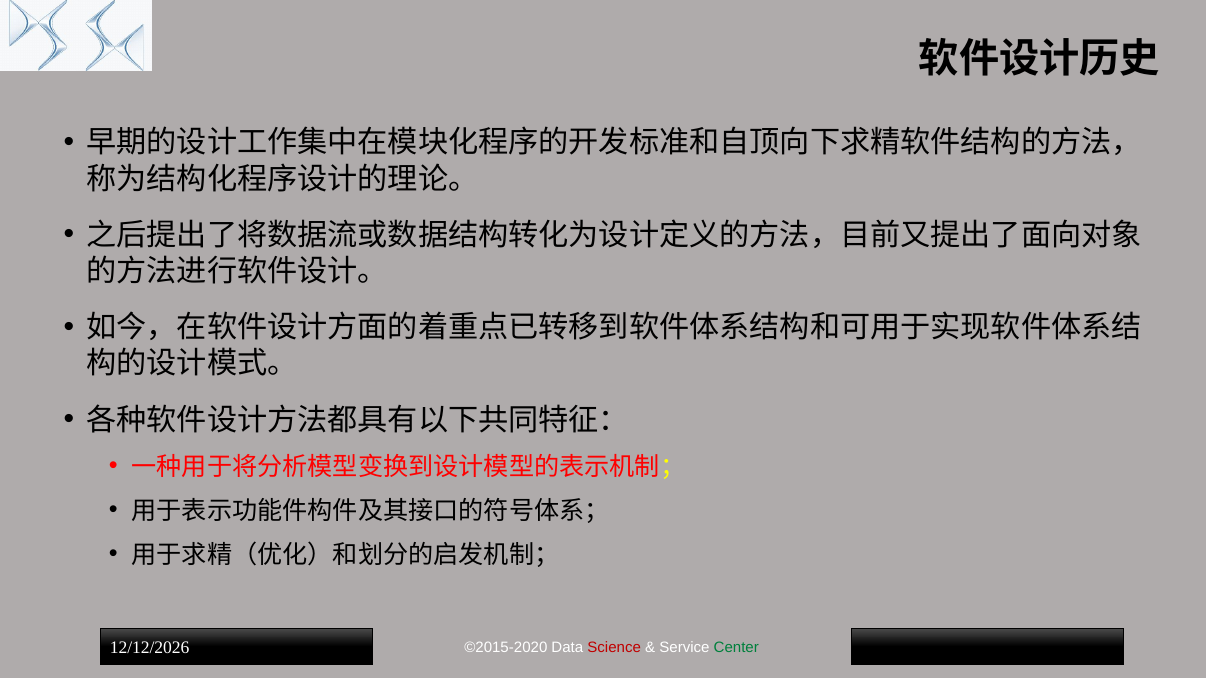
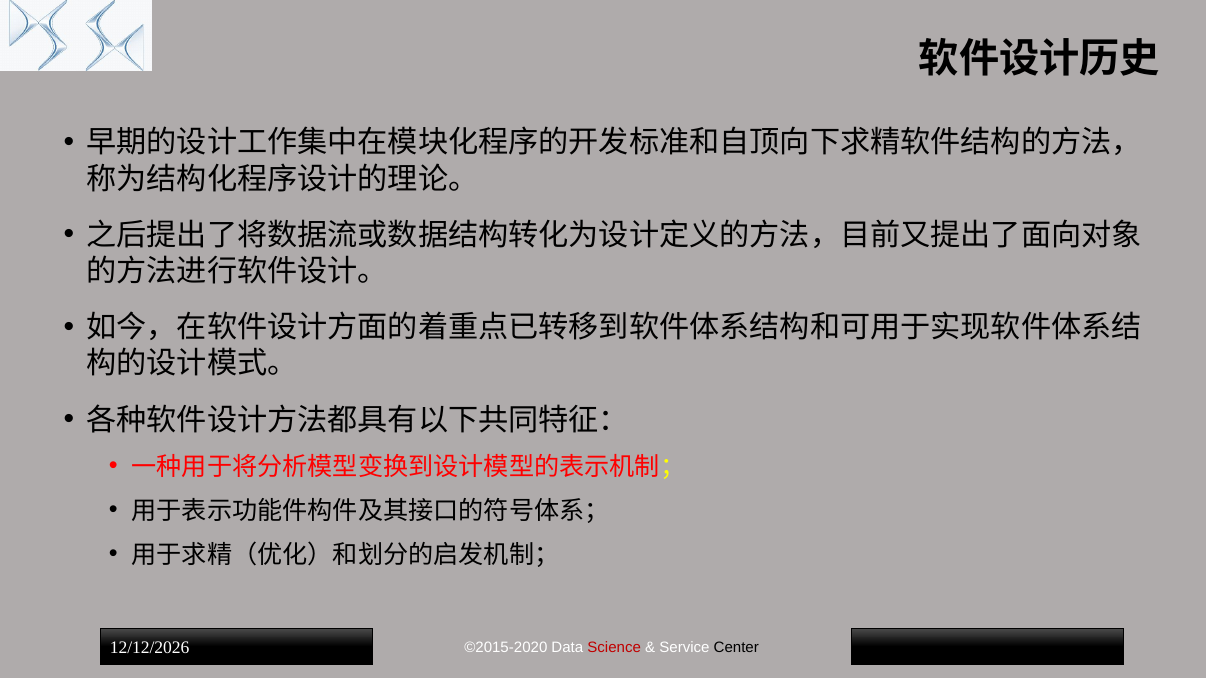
Center colour: green -> black
